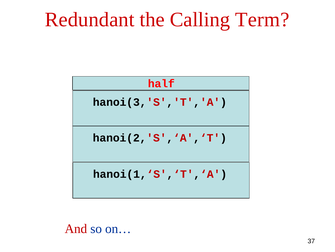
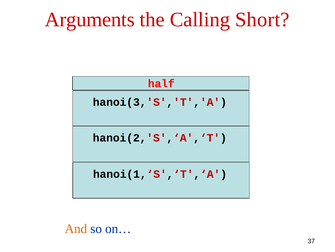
Redundant: Redundant -> Arguments
Term: Term -> Short
And colour: red -> orange
